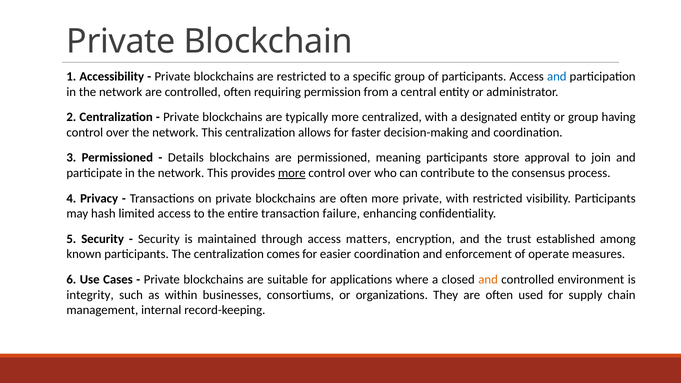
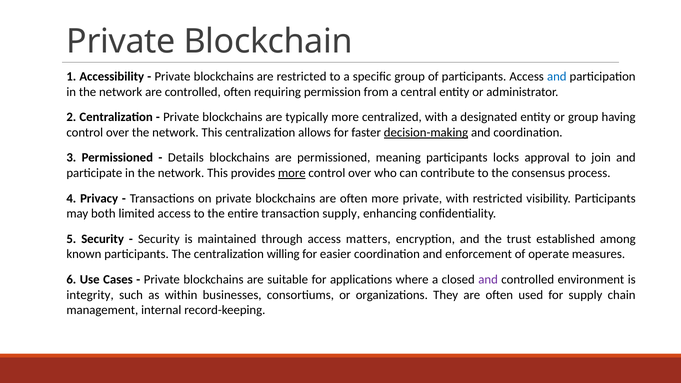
decision-making underline: none -> present
store: store -> locks
hash: hash -> both
transaction failure: failure -> supply
comes: comes -> willing
and at (488, 280) colour: orange -> purple
